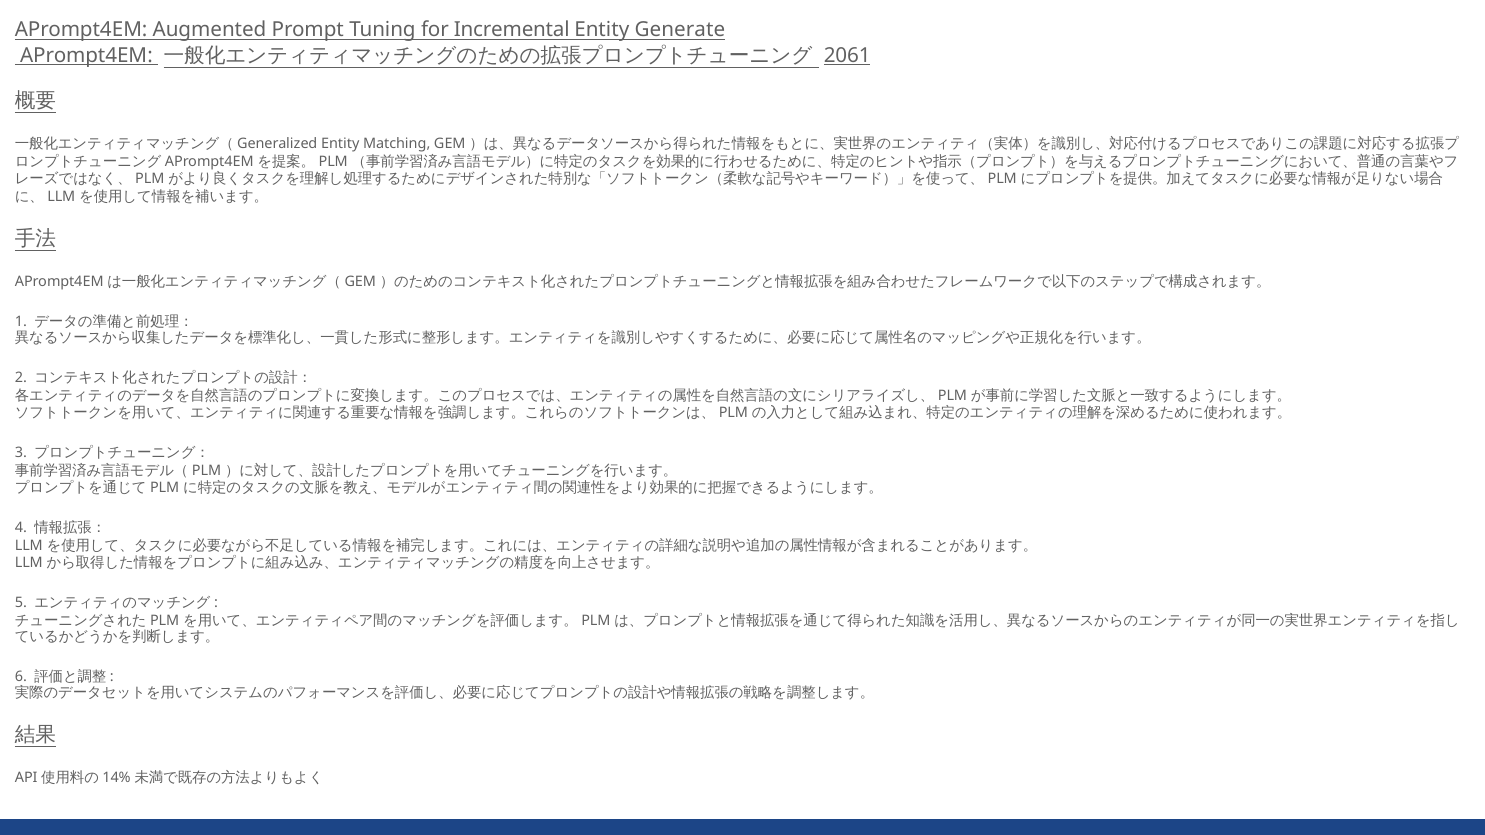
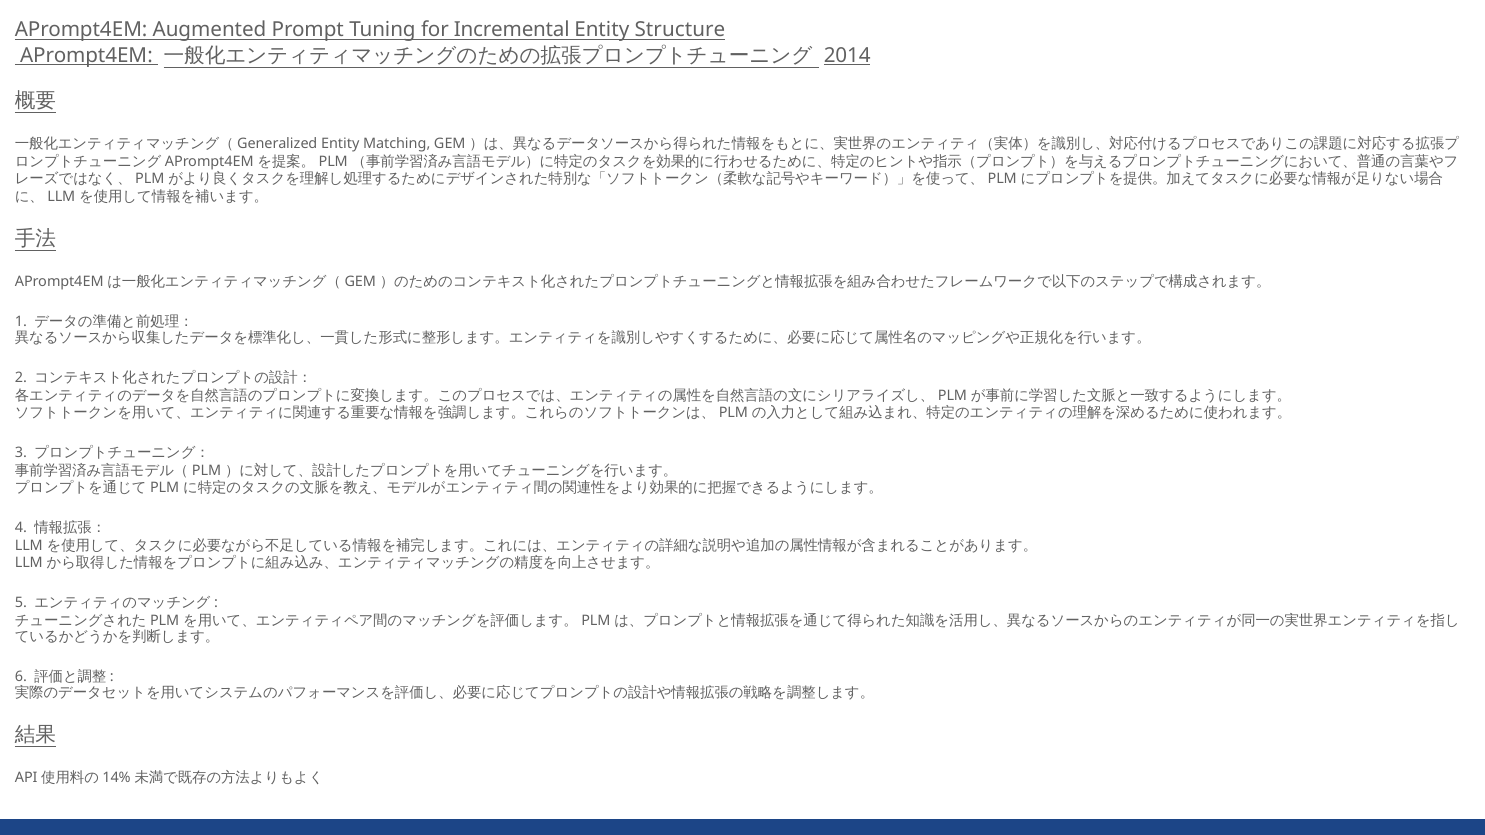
Generate: Generate -> Structure
2061: 2061 -> 2014
